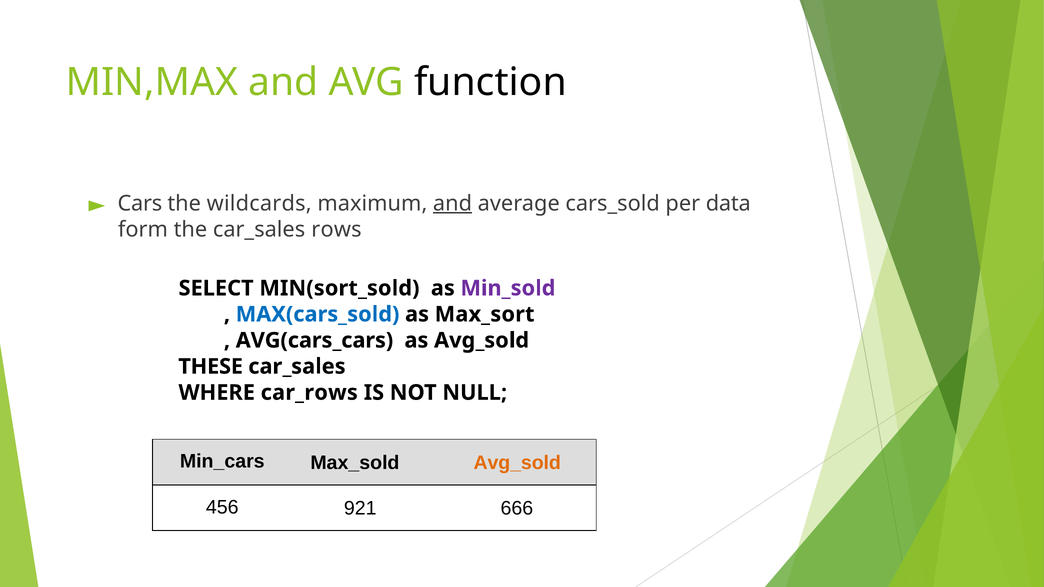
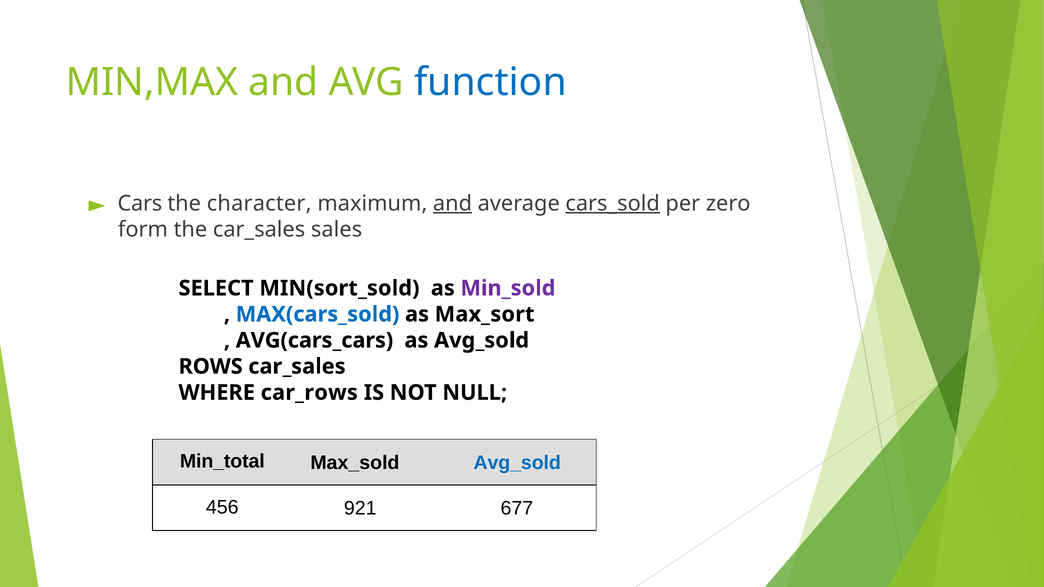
function colour: black -> blue
wildcards: wildcards -> character
cars_sold underline: none -> present
data: data -> zero
rows: rows -> sales
THESE: THESE -> ROWS
Min_cars: Min_cars -> Min_total
Avg_sold at (517, 463) colour: orange -> blue
666: 666 -> 677
